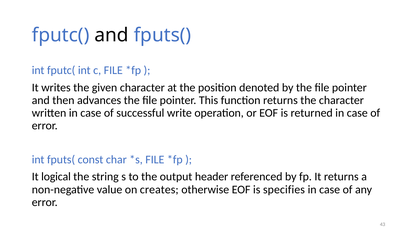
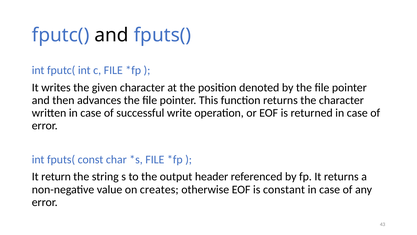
logical: logical -> return
specifies: specifies -> constant
